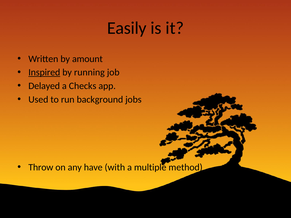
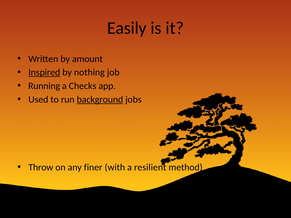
running: running -> nothing
Delayed: Delayed -> Running
background underline: none -> present
have: have -> finer
multiple: multiple -> resilient
